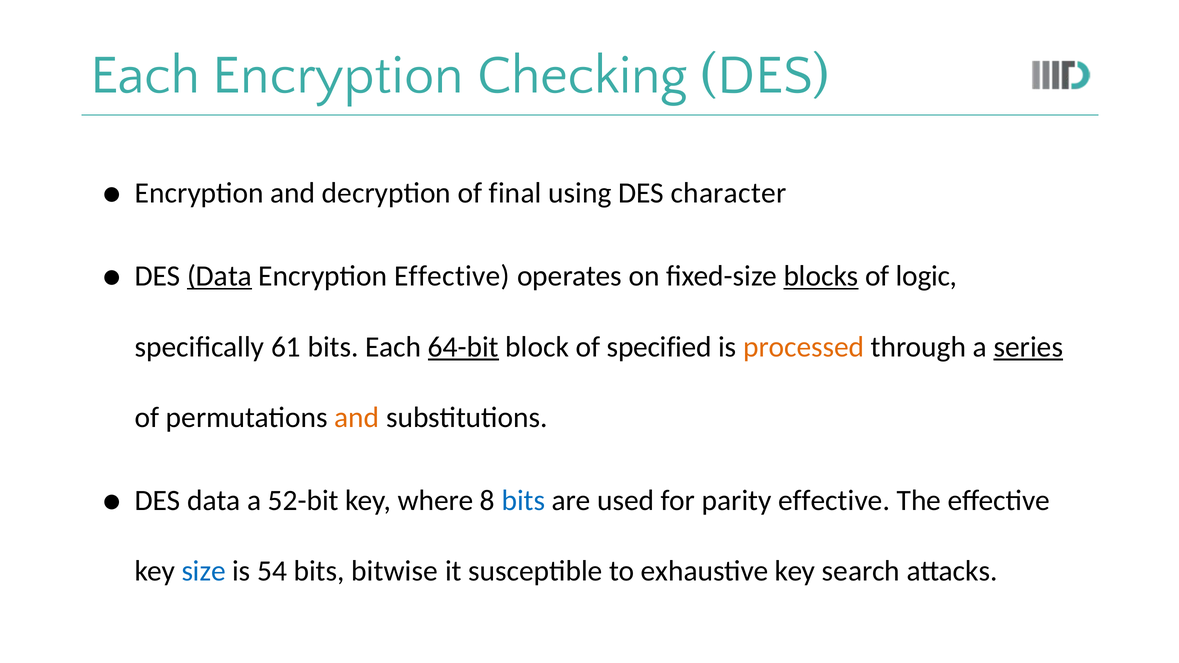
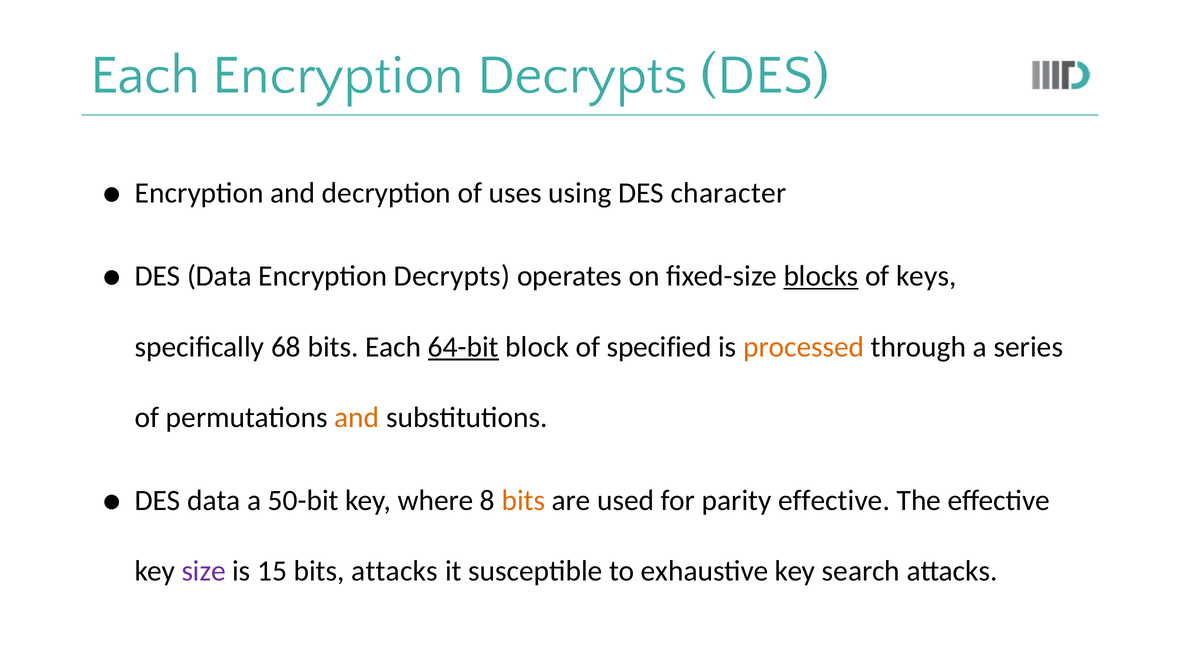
Checking at (582, 75): Checking -> Decrypts
final: final -> uses
Data at (220, 276) underline: present -> none
Effective at (452, 276): Effective -> Decrypts
logic: logic -> keys
61: 61 -> 68
series underline: present -> none
52-bit: 52-bit -> 50-bit
bits at (523, 501) colour: blue -> orange
size colour: blue -> purple
54: 54 -> 15
bits bitwise: bitwise -> attacks
